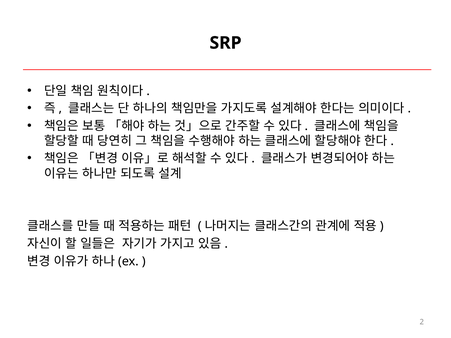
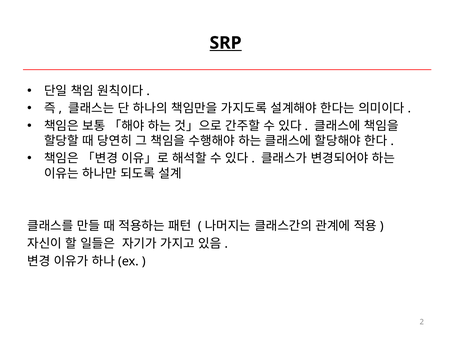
SRP underline: none -> present
